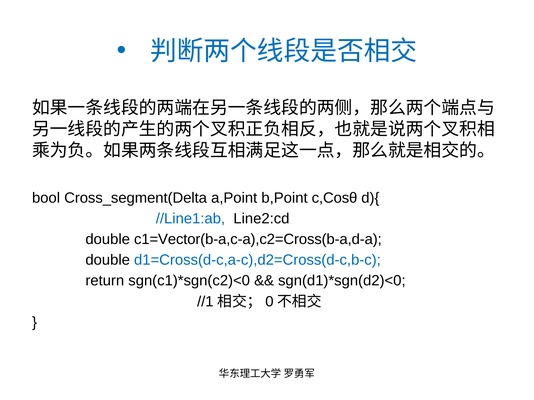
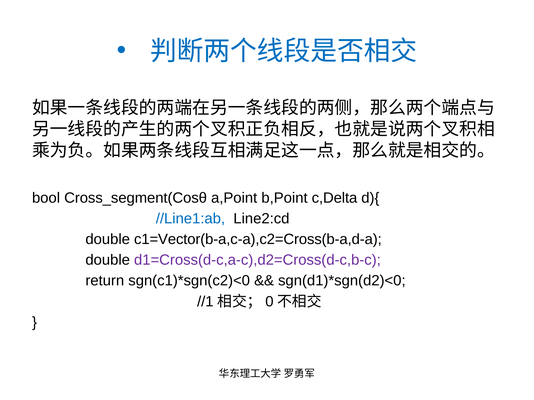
Cross_segment(Delta: Cross_segment(Delta -> Cross_segment(Cosθ
c,Cosθ: c,Cosθ -> c,Delta
d1=Cross(d-c,a-c),d2=Cross(d-c,b-c colour: blue -> purple
